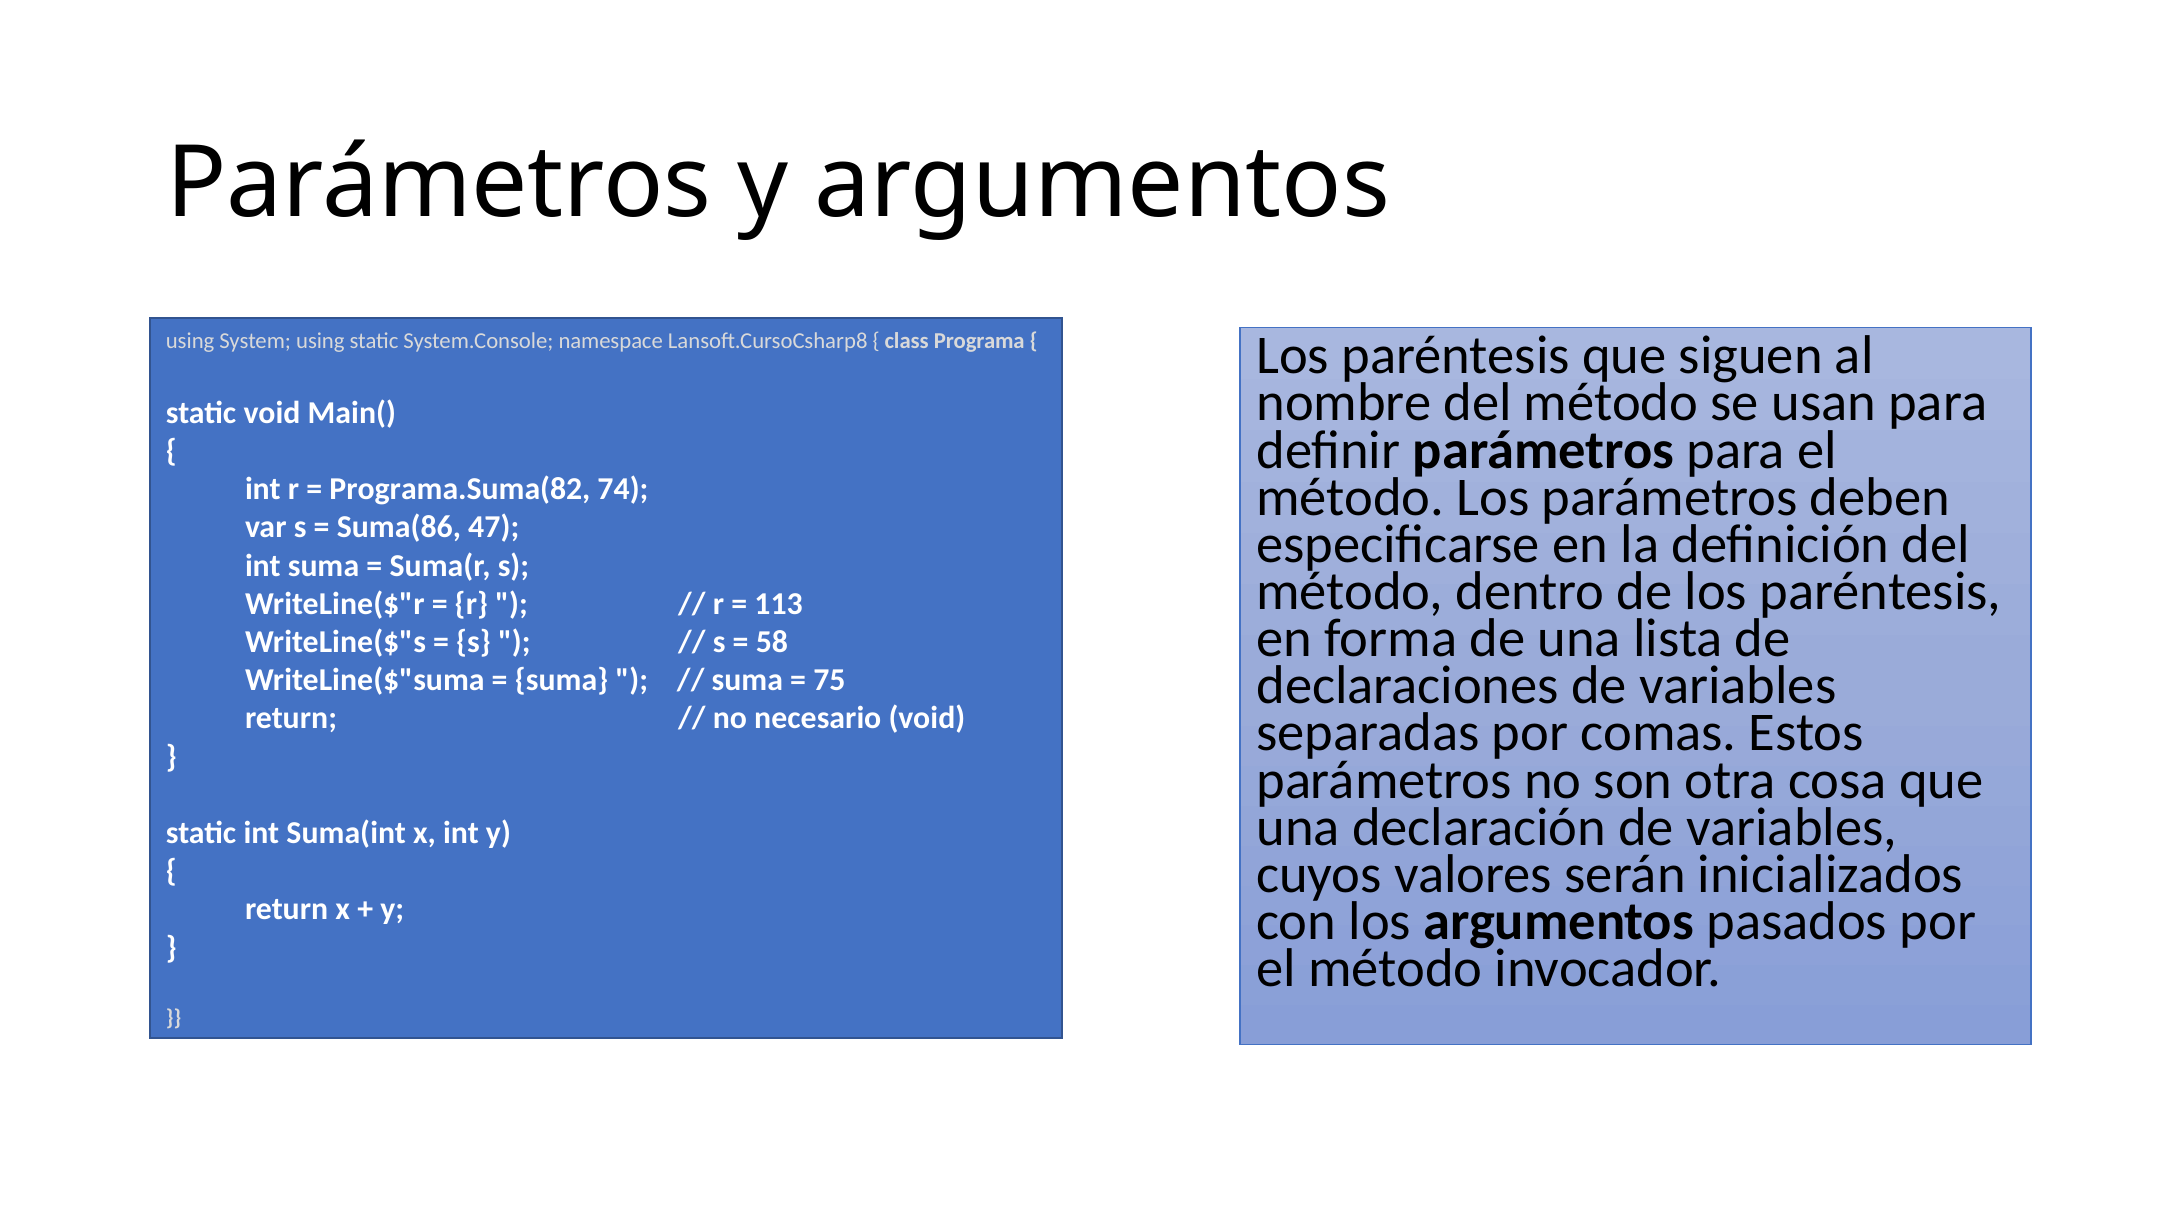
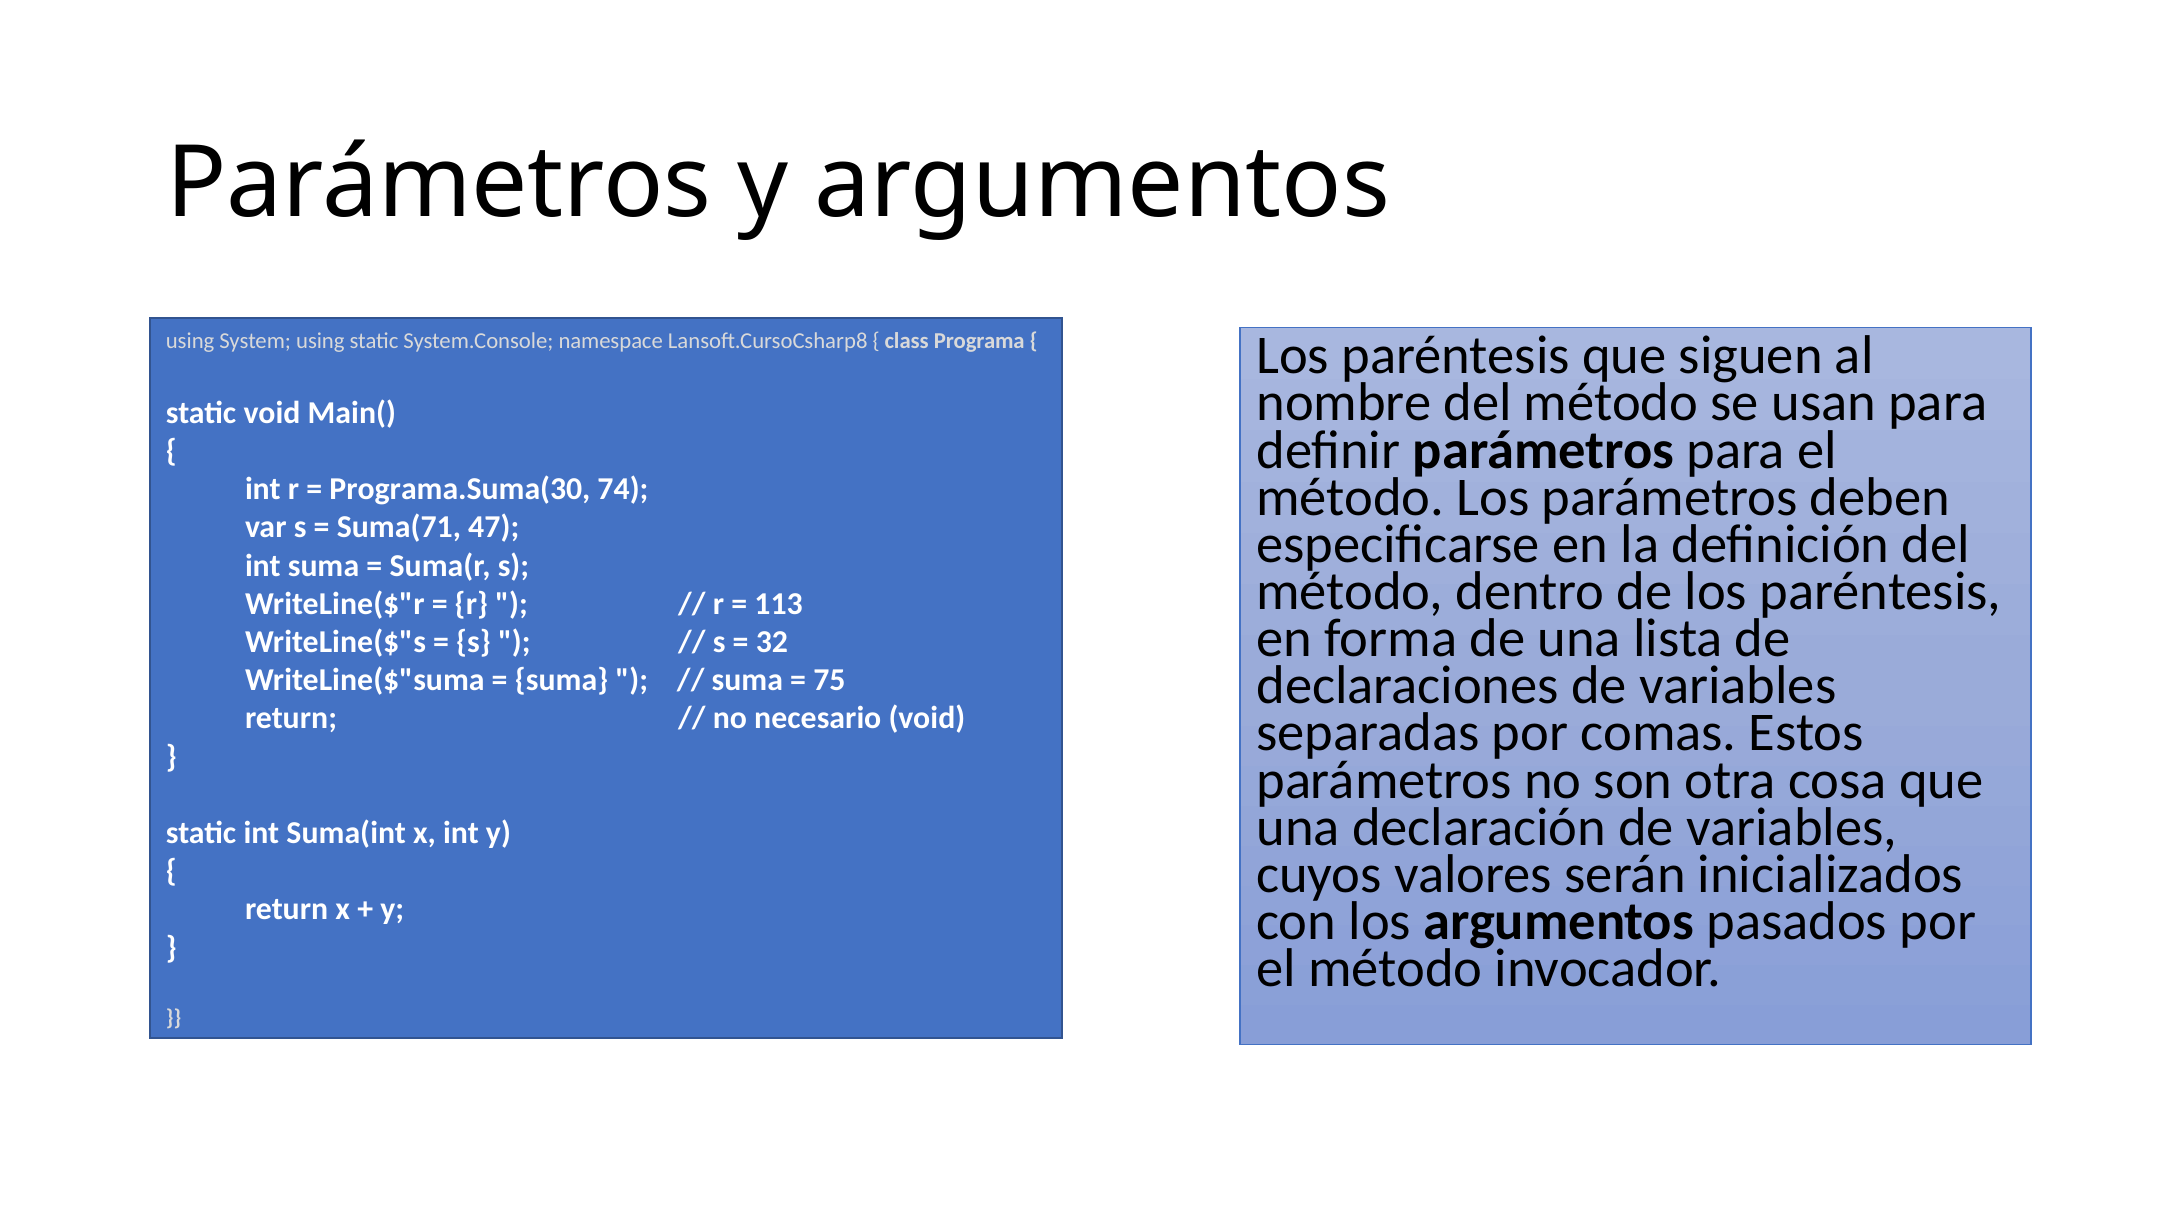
Programa.Suma(82: Programa.Suma(82 -> Programa.Suma(30
Suma(86: Suma(86 -> Suma(71
58: 58 -> 32
